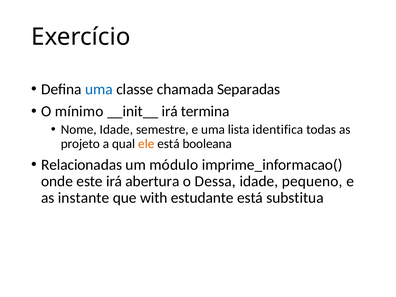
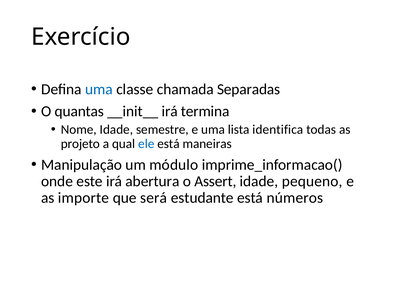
mínimo: mínimo -> quantas
ele colour: orange -> blue
booleana: booleana -> maneiras
Relacionadas: Relacionadas -> Manipulação
Dessa: Dessa -> Assert
instante: instante -> importe
with: with -> será
substitua: substitua -> números
